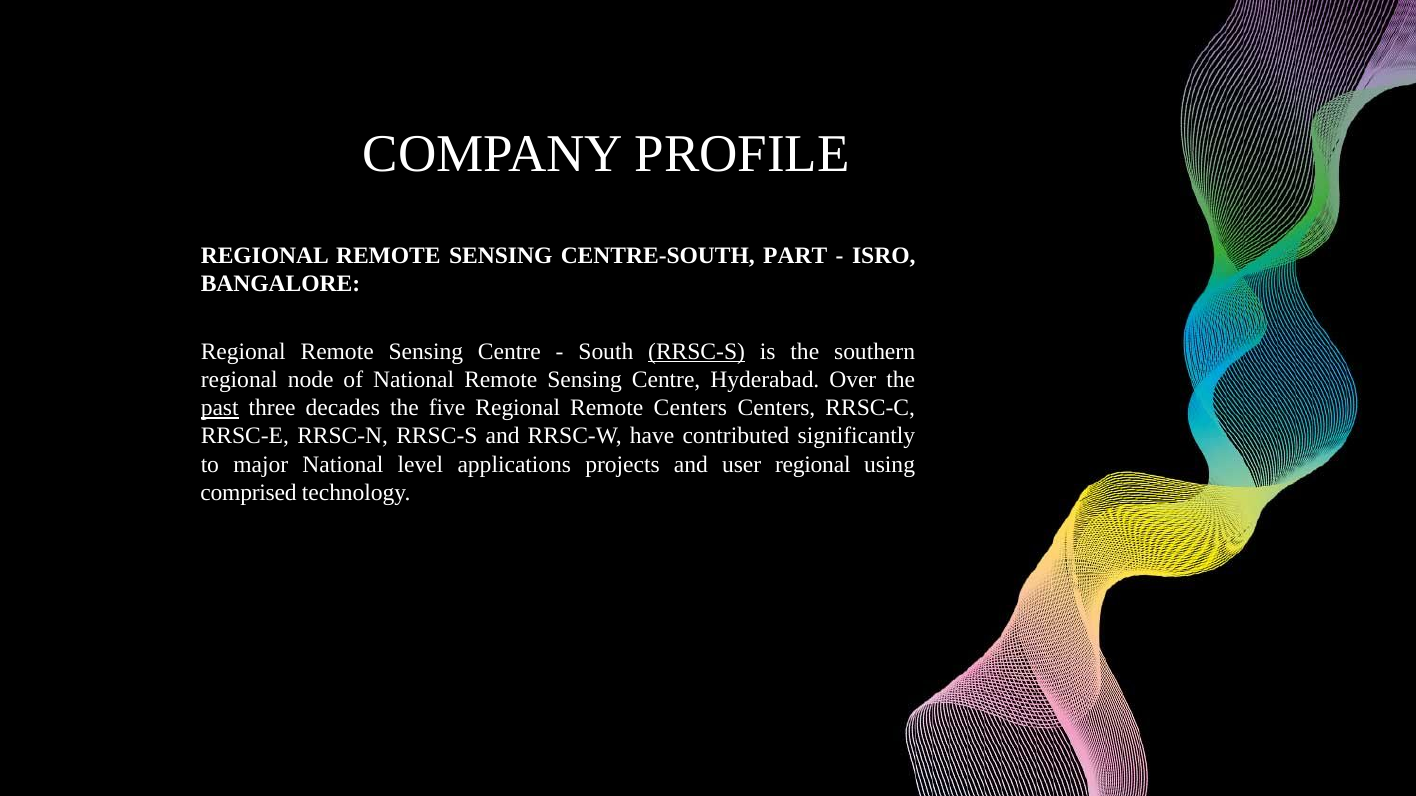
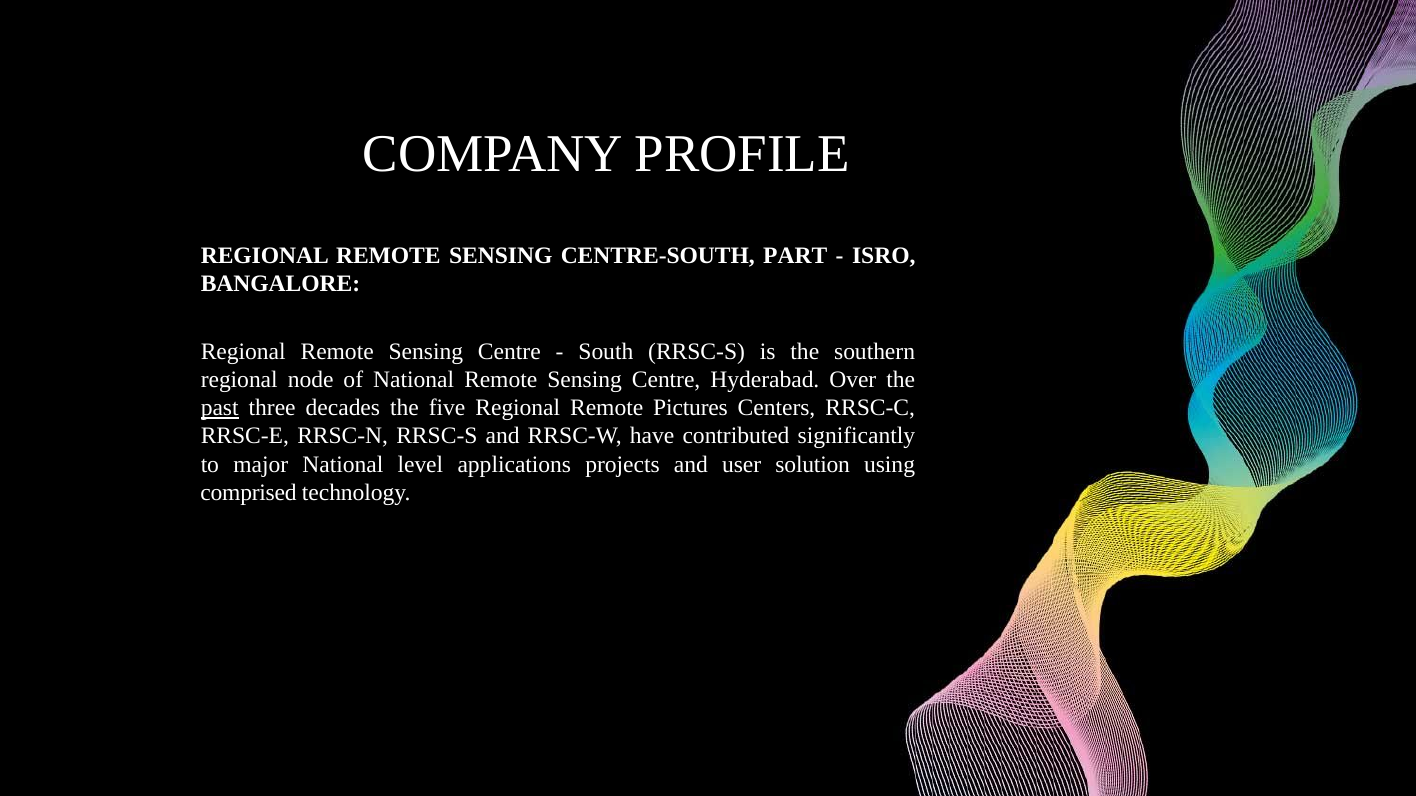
RRSC-S at (697, 352) underline: present -> none
Remote Centers: Centers -> Pictures
user regional: regional -> solution
